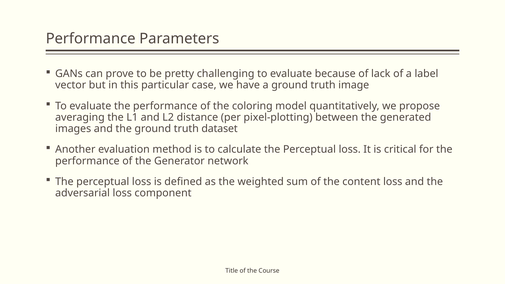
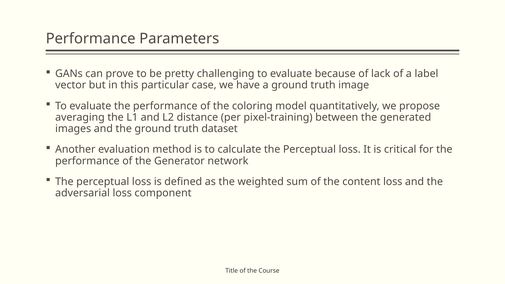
pixel-plotting: pixel-plotting -> pixel-training
